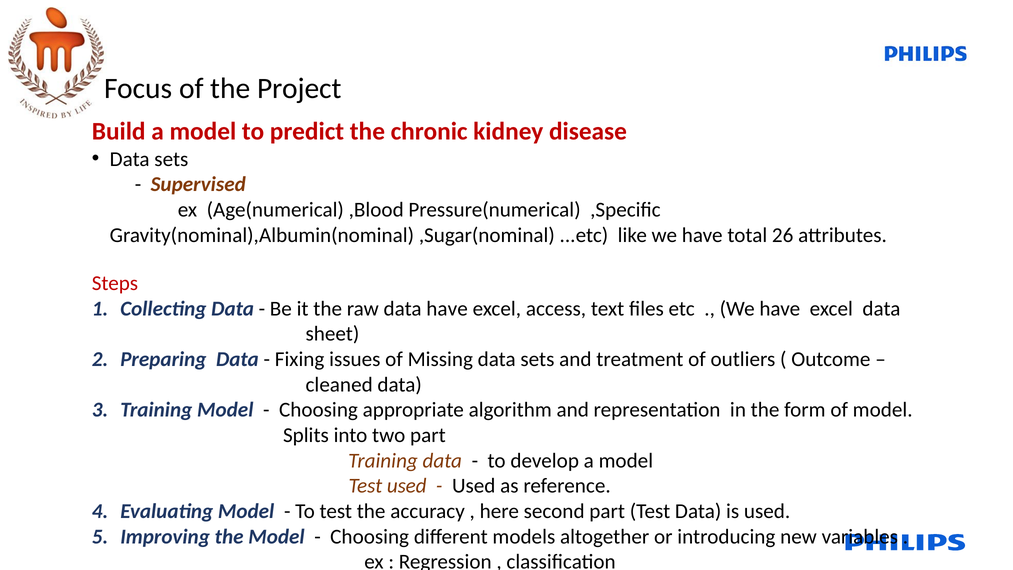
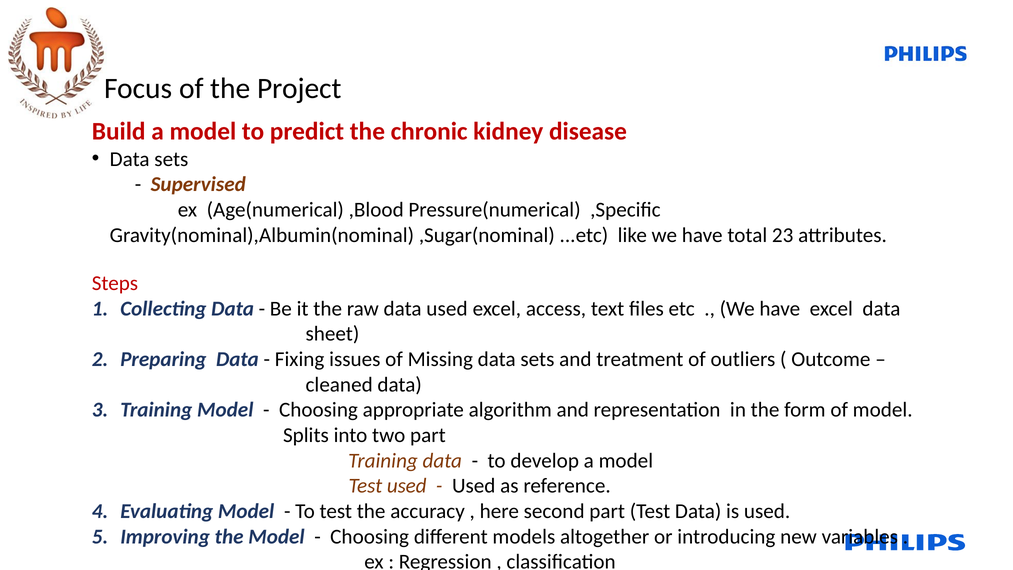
26: 26 -> 23
data have: have -> used
